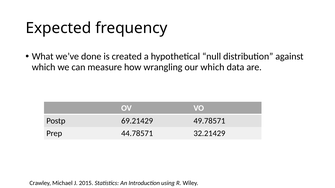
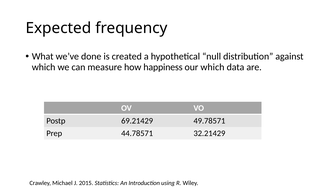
wrangling: wrangling -> happiness
